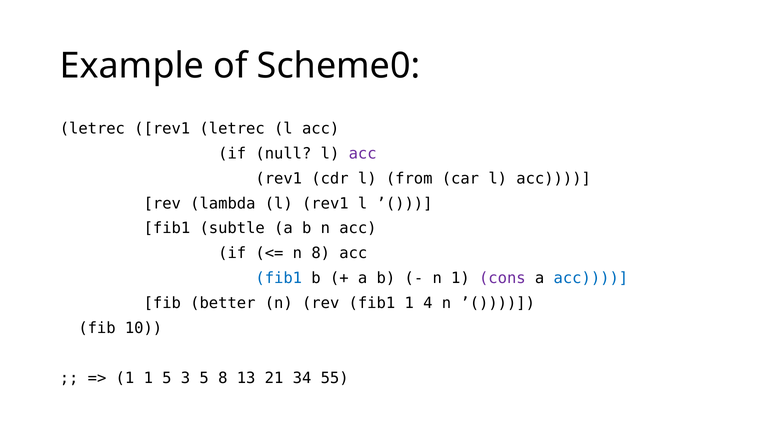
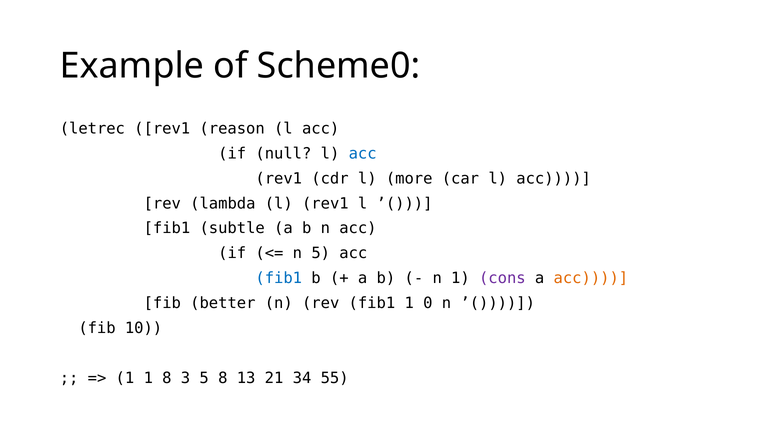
rev1 letrec: letrec -> reason
acc at (363, 154) colour: purple -> blue
from: from -> more
n 8: 8 -> 5
acc at (591, 278) colour: blue -> orange
4: 4 -> 0
1 5: 5 -> 8
